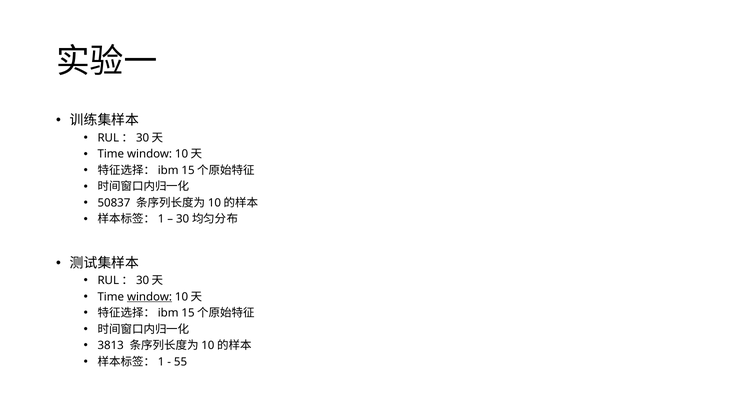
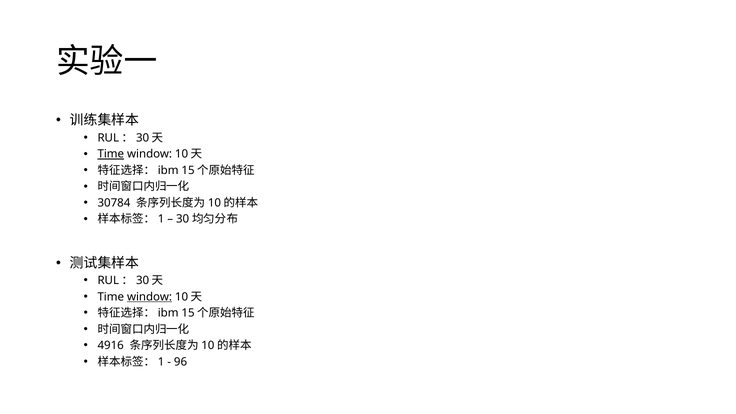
Time at (111, 154) underline: none -> present
50837: 50837 -> 30784
3813: 3813 -> 4916
55: 55 -> 96
